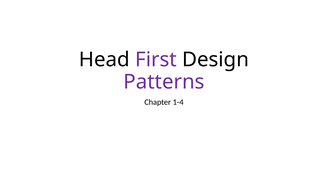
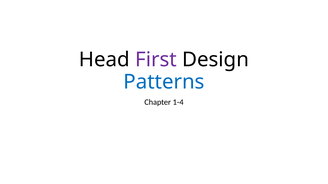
Patterns colour: purple -> blue
